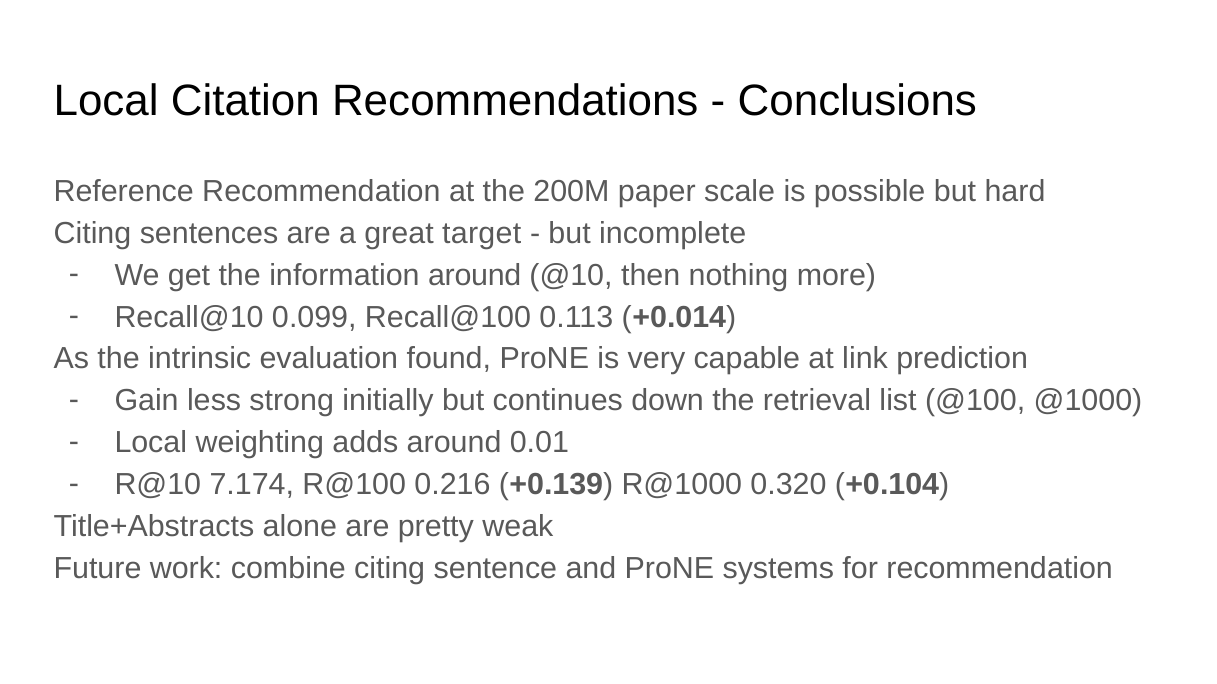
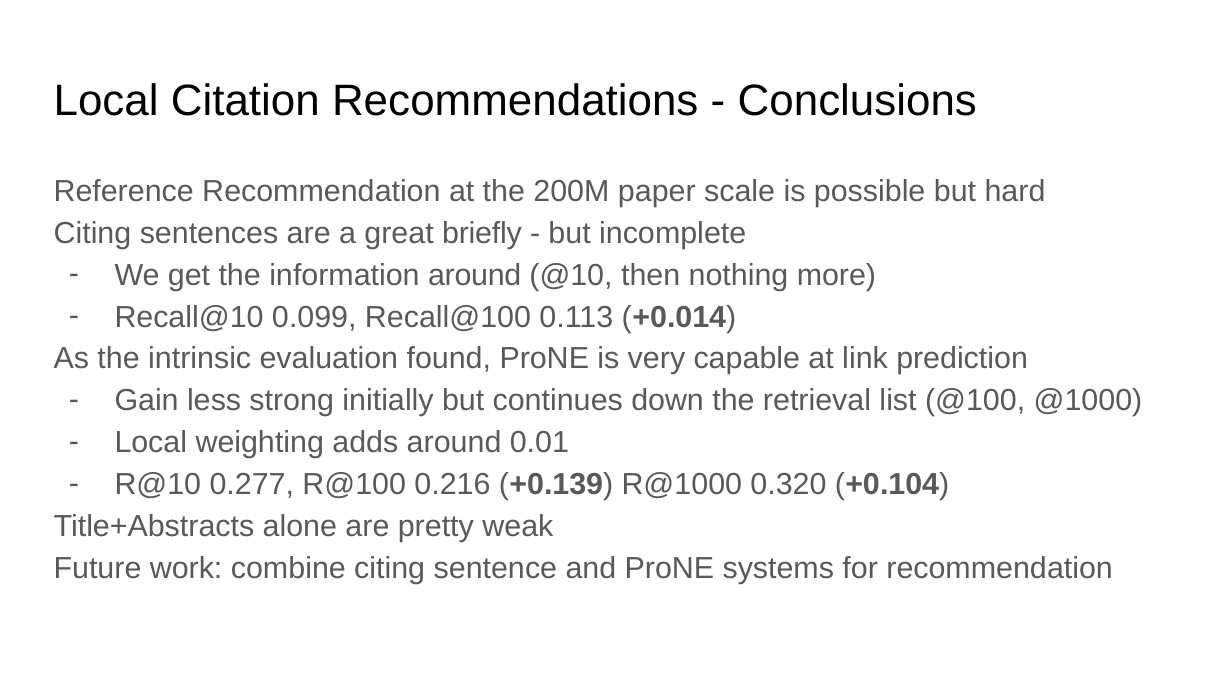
target: target -> briefly
7.174: 7.174 -> 0.277
